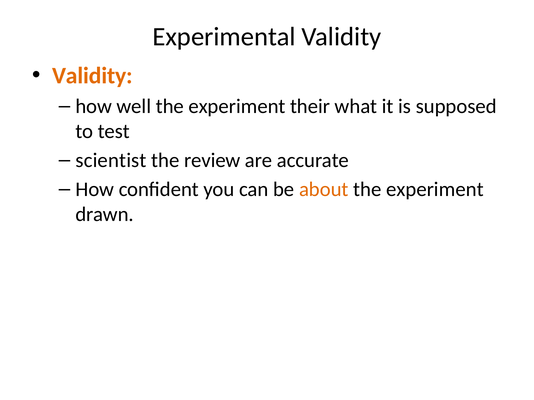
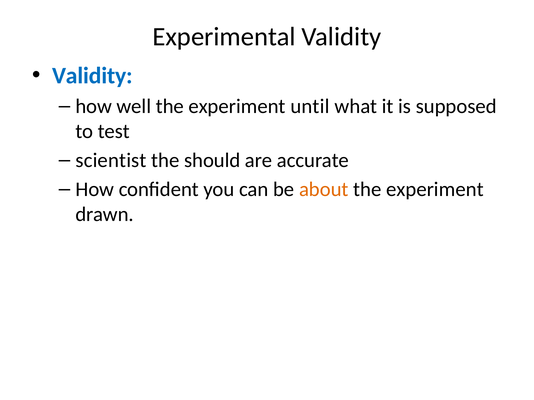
Validity at (92, 76) colour: orange -> blue
their: their -> until
review: review -> should
